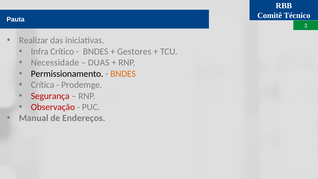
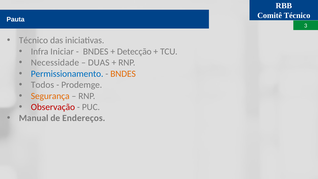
Realizar at (34, 40): Realizar -> Técnico
Crítico: Crítico -> Iniciar
Gestores: Gestores -> Detecção
Permissionamento colour: black -> blue
Crítica: Crítica -> Todos
Segurança colour: red -> orange
